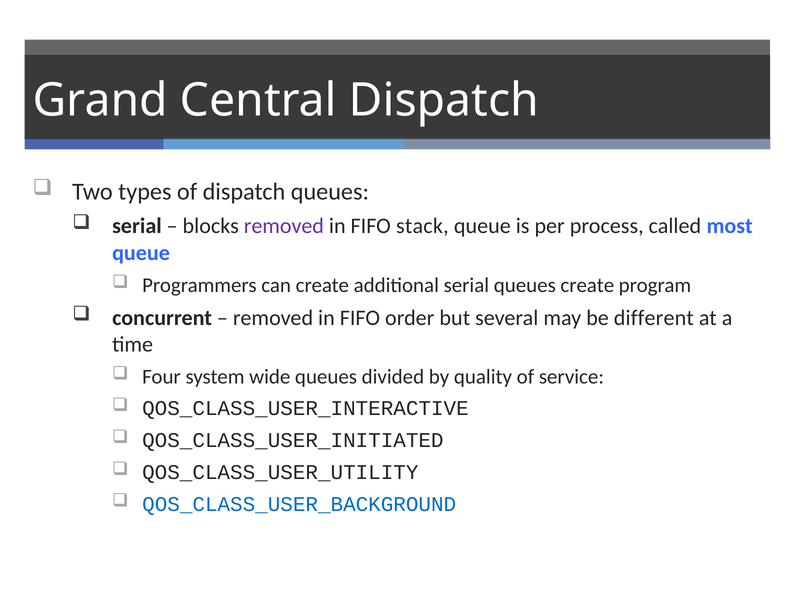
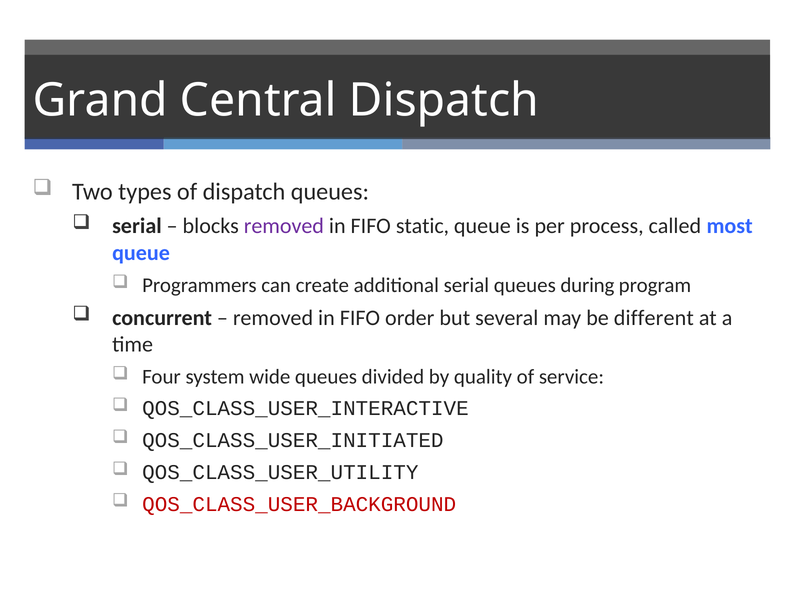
stack: stack -> static
queues create: create -> during
QOS_CLASS_USER_BACKGROUND colour: blue -> red
